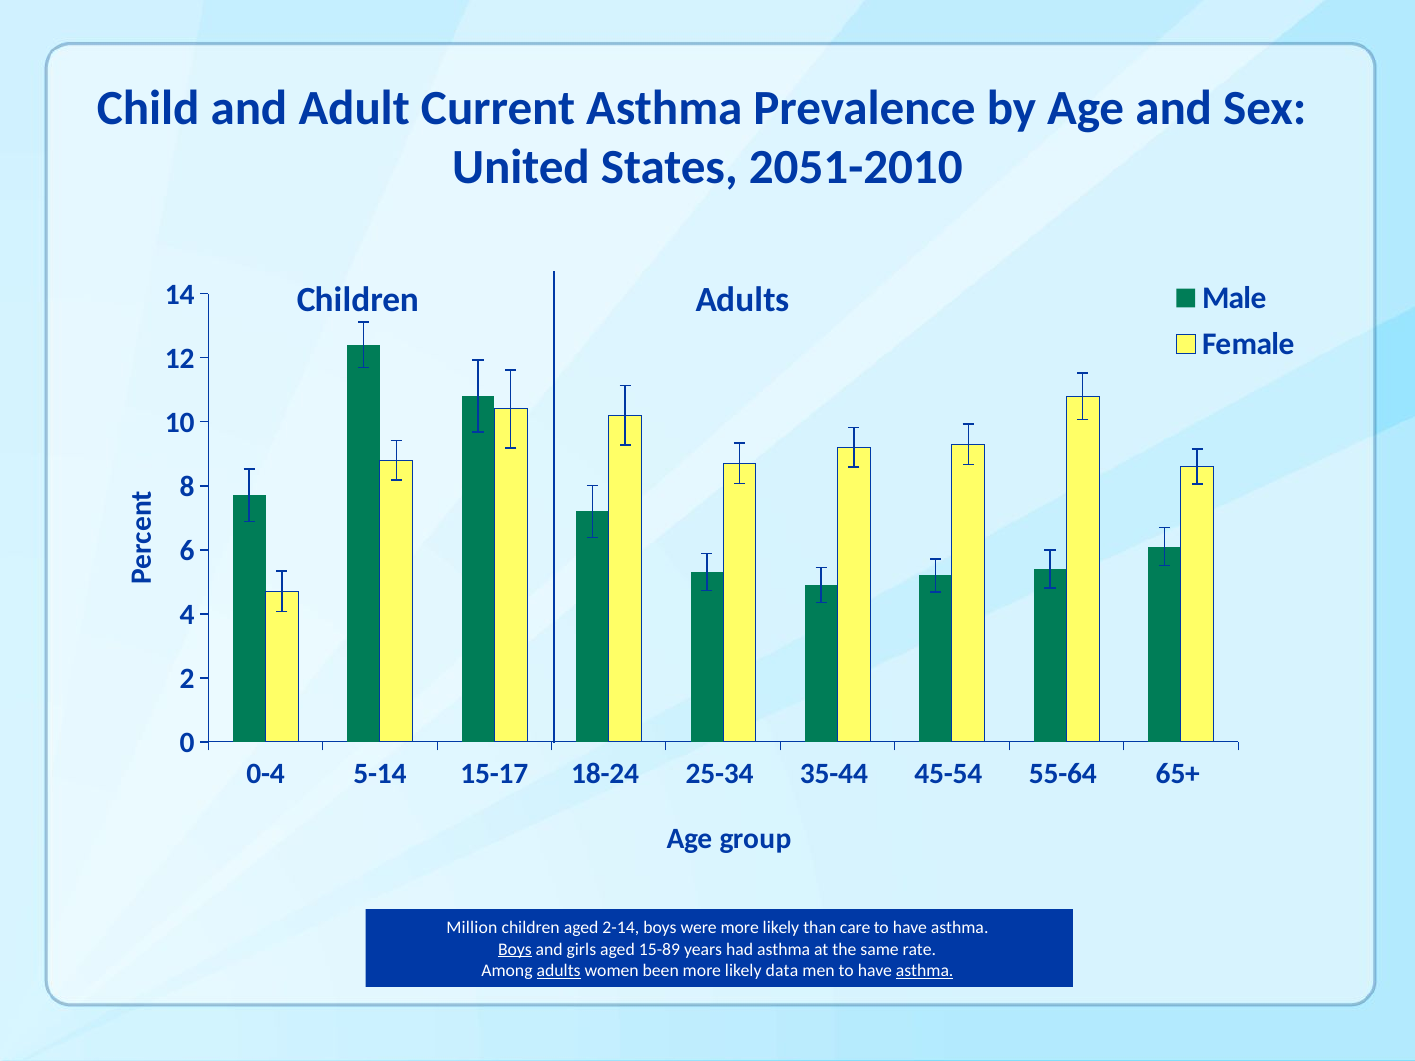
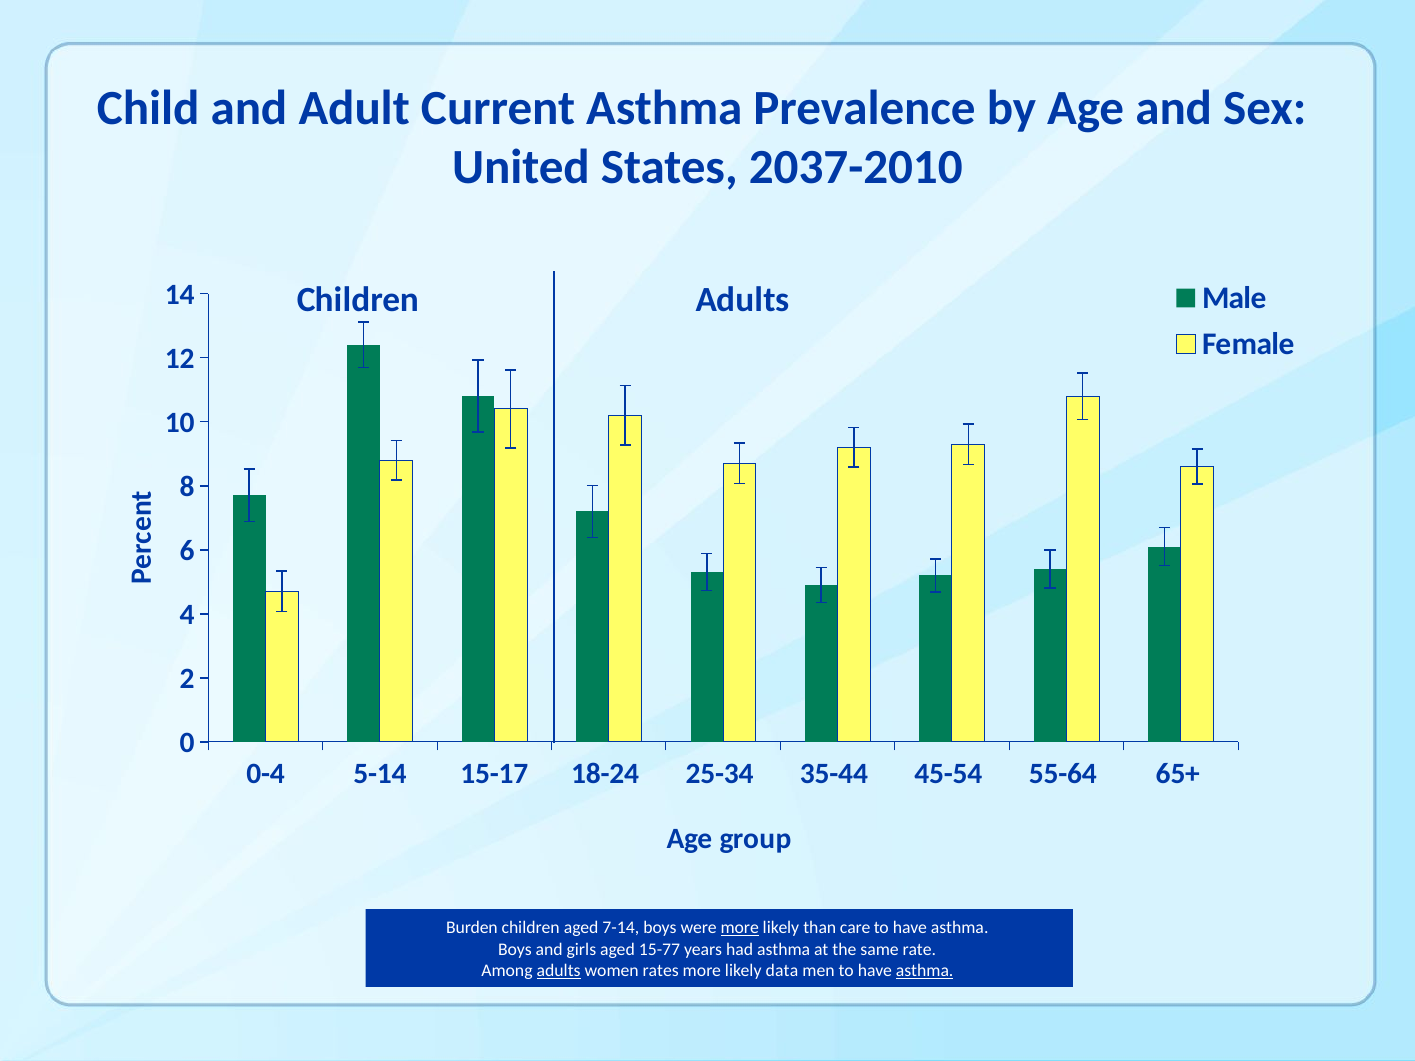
2051-2010: 2051-2010 -> 2037-2010
Million: Million -> Burden
2-14: 2-14 -> 7-14
more at (740, 928) underline: none -> present
Boys at (515, 950) underline: present -> none
15-89: 15-89 -> 15-77
been: been -> rates
